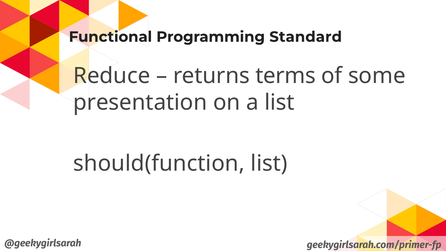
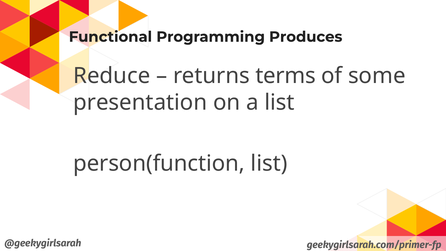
Standard: Standard -> Produces
should(function: should(function -> person(function
